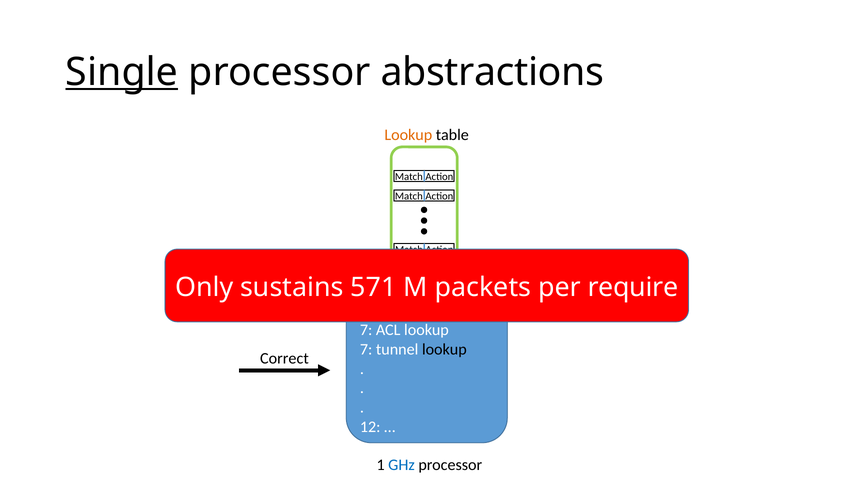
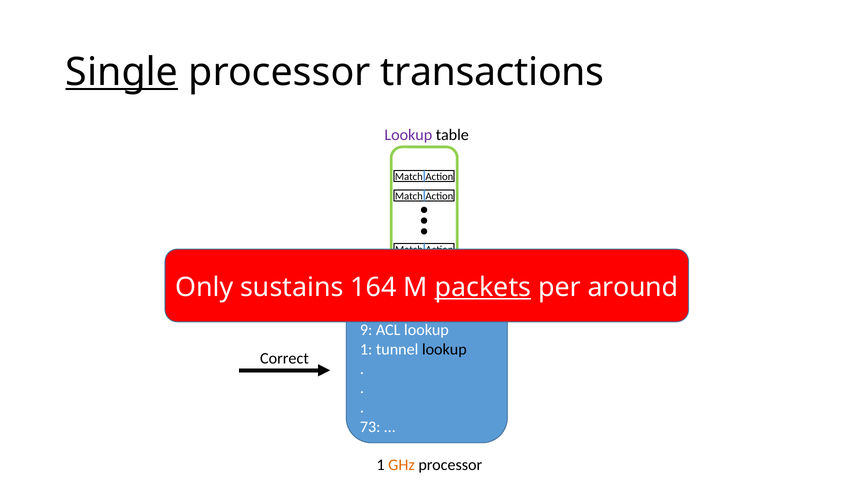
abstractions: abstractions -> transactions
Lookup at (408, 135) colour: orange -> purple
571: 571 -> 164
packets underline: none -> present
require: require -> around
7 at (366, 330): 7 -> 9
7 at (366, 350): 7 -> 1
12: 12 -> 73
GHz colour: blue -> orange
